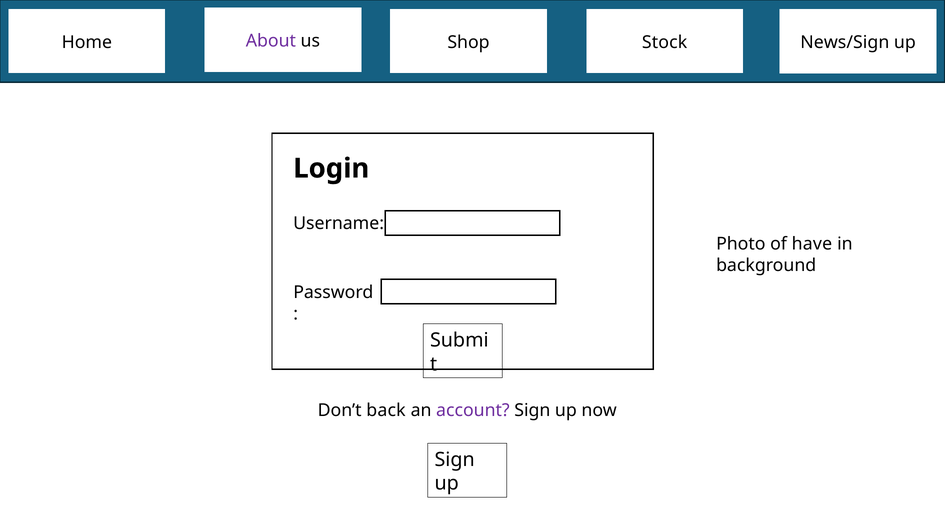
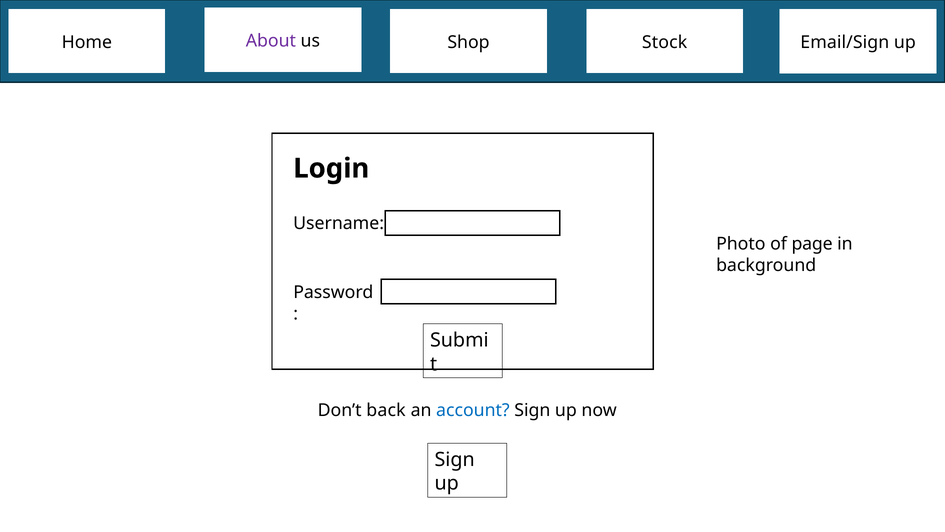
News/Sign: News/Sign -> Email/Sign
have: have -> page
account colour: purple -> blue
